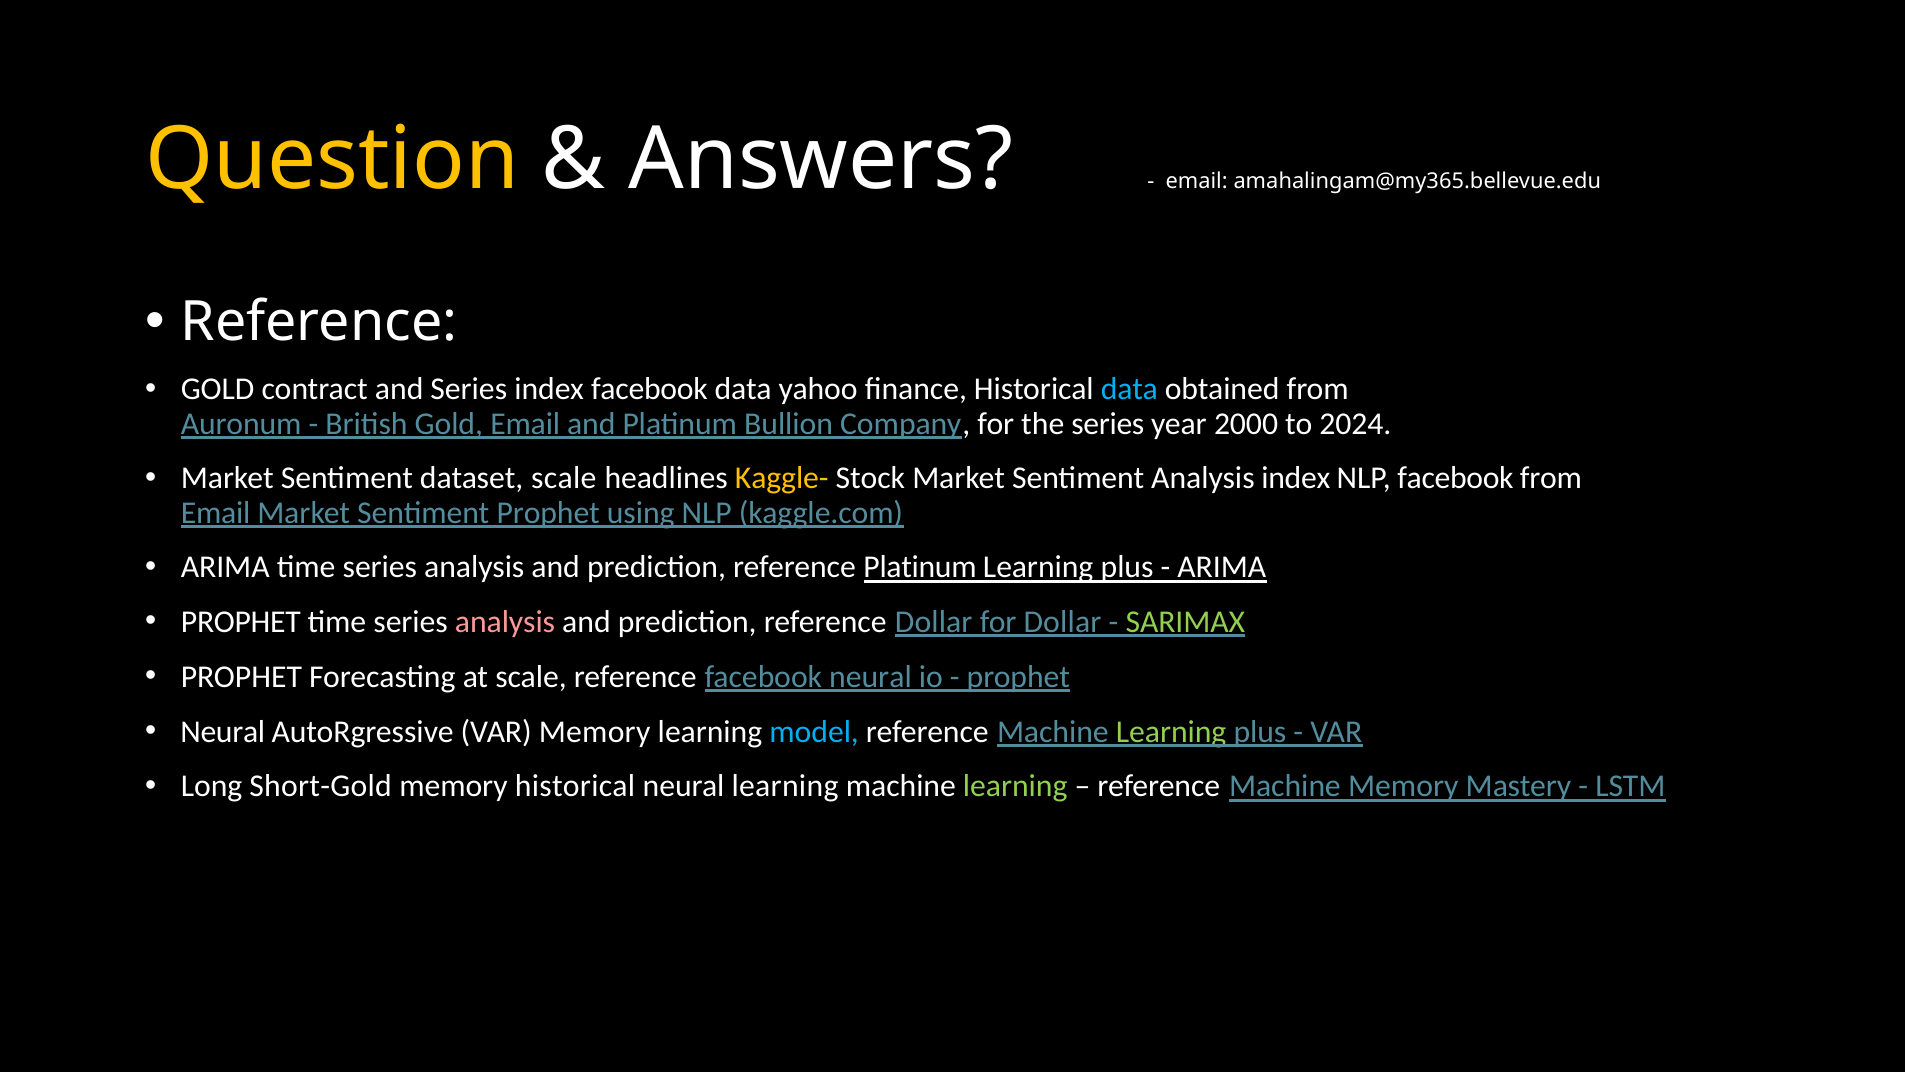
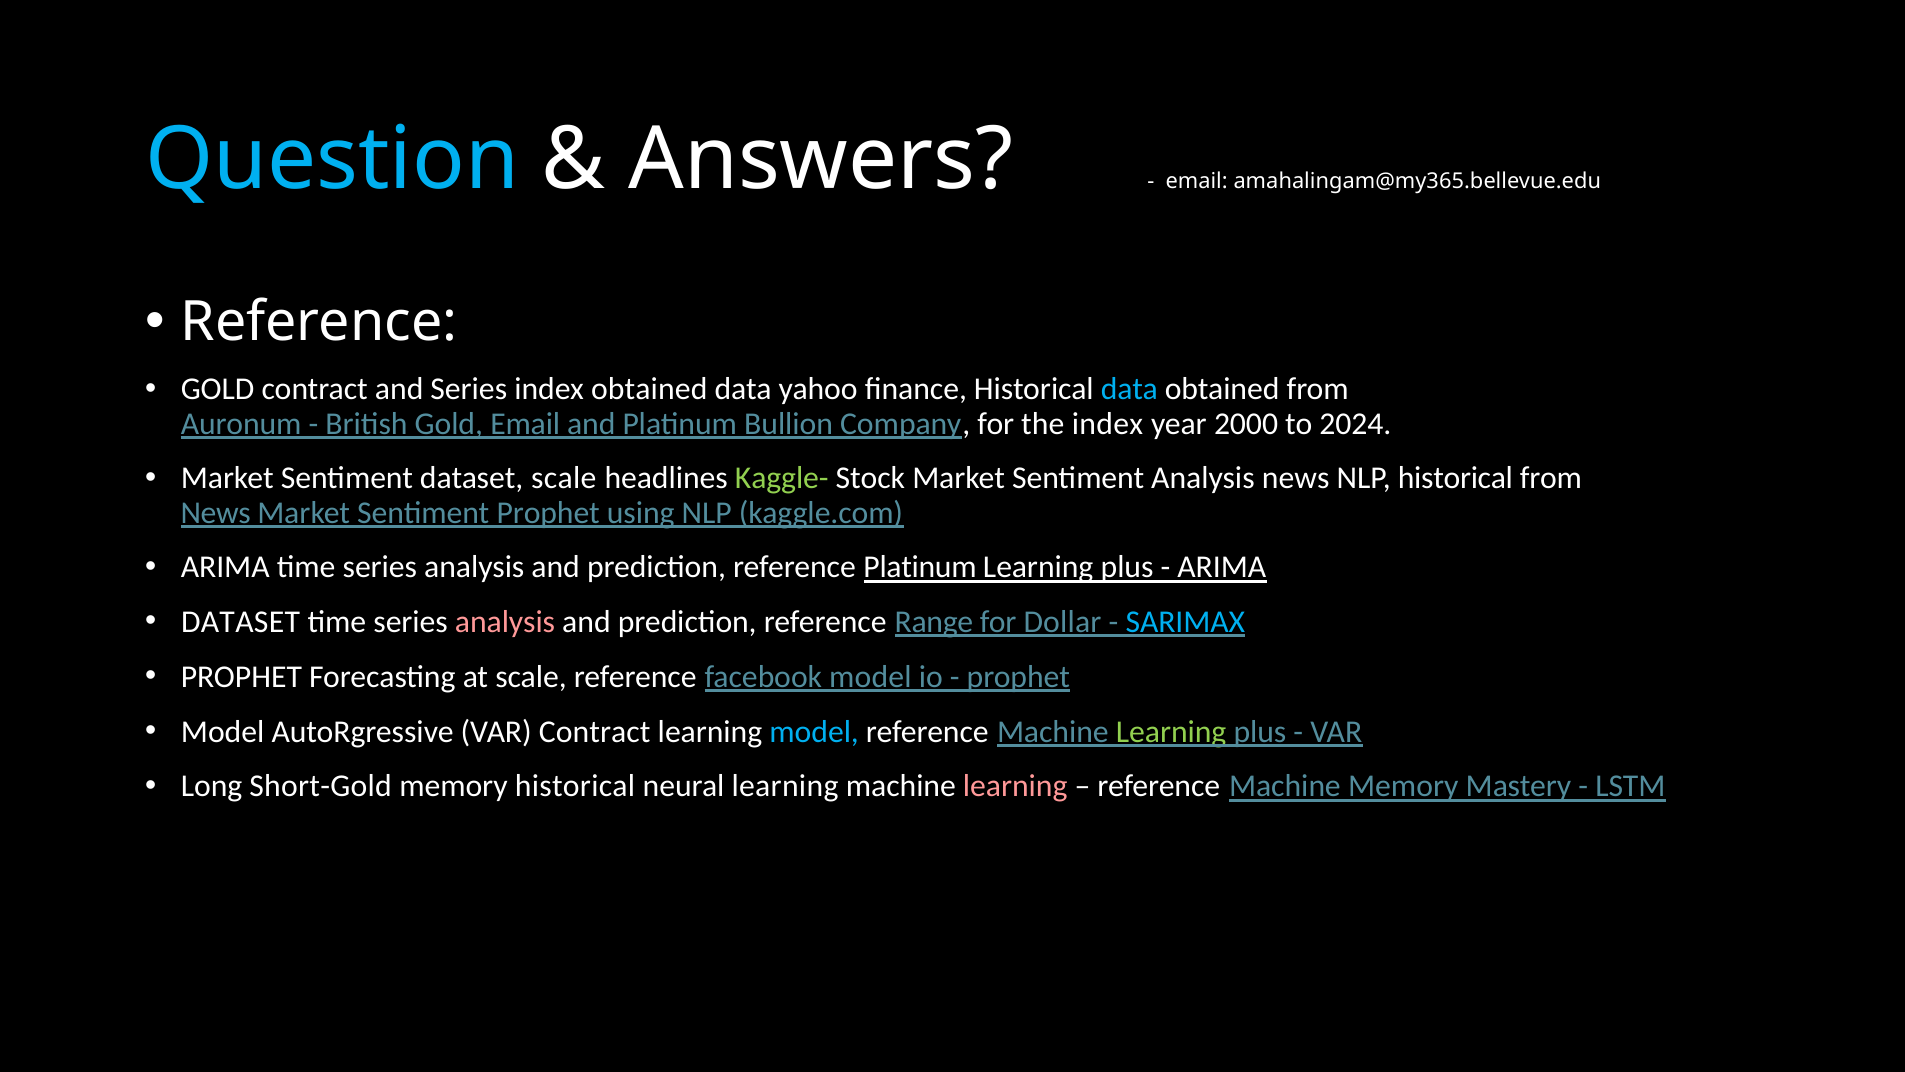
Question colour: yellow -> light blue
index facebook: facebook -> obtained
the series: series -> index
Kaggle- colour: yellow -> light green
Analysis index: index -> news
NLP facebook: facebook -> historical
Email at (216, 513): Email -> News
PROPHET at (241, 622): PROPHET -> DATASET
reference Dollar: Dollar -> Range
SARIMAX colour: light green -> light blue
facebook neural: neural -> model
Neural at (223, 731): Neural -> Model
VAR Memory: Memory -> Contract
learning at (1015, 786) colour: light green -> pink
